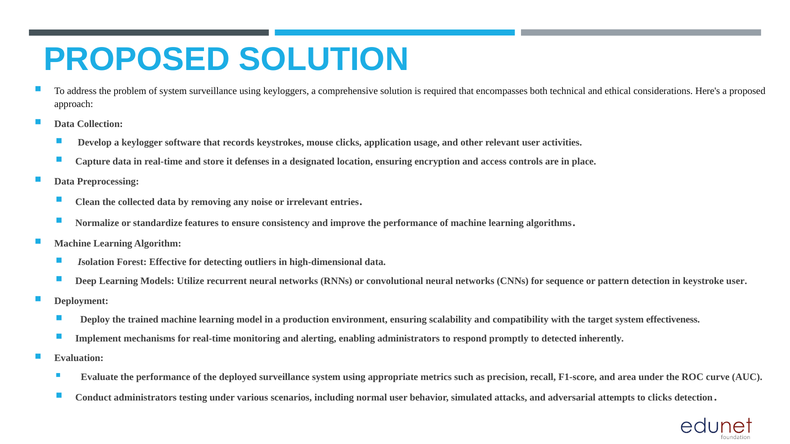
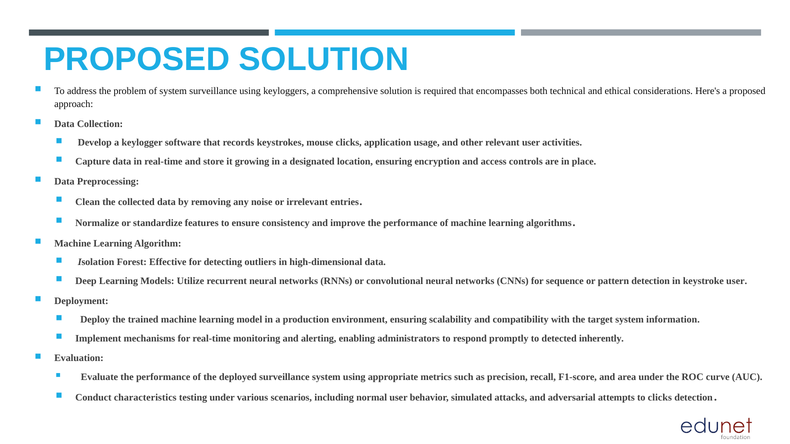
defenses: defenses -> growing
effectiveness: effectiveness -> information
Conduct administrators: administrators -> characteristics
